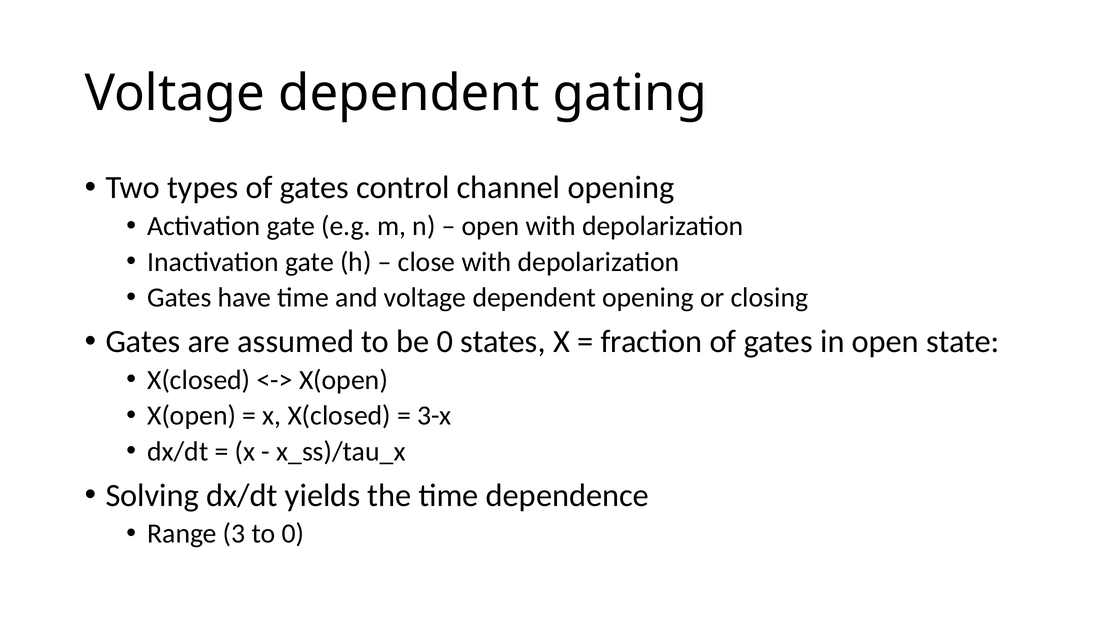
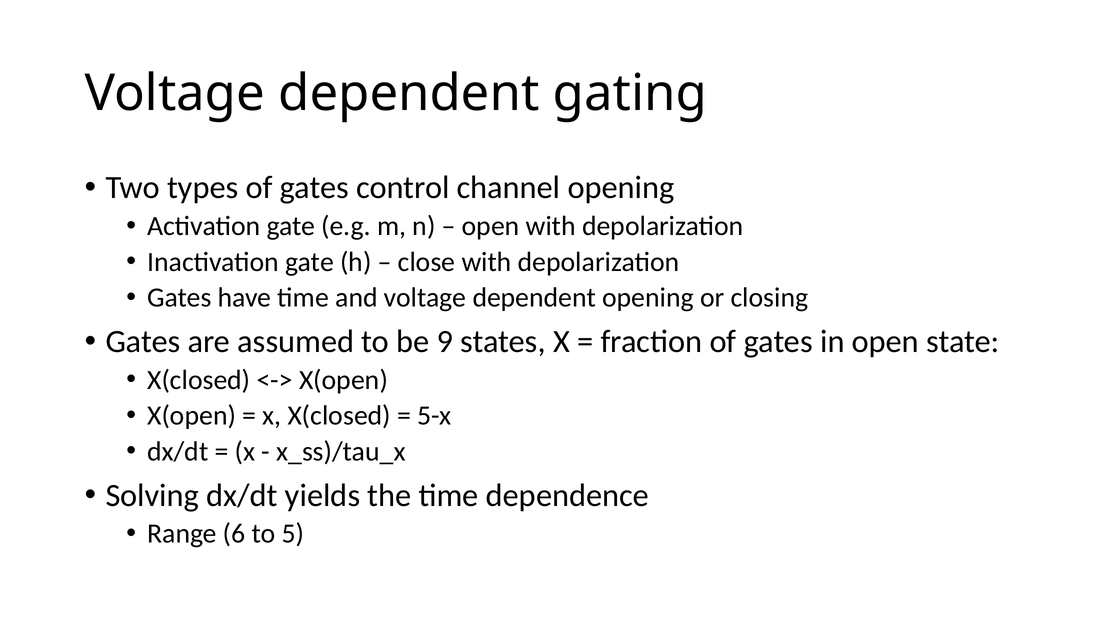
be 0: 0 -> 9
3-x: 3-x -> 5-x
3: 3 -> 6
to 0: 0 -> 5
